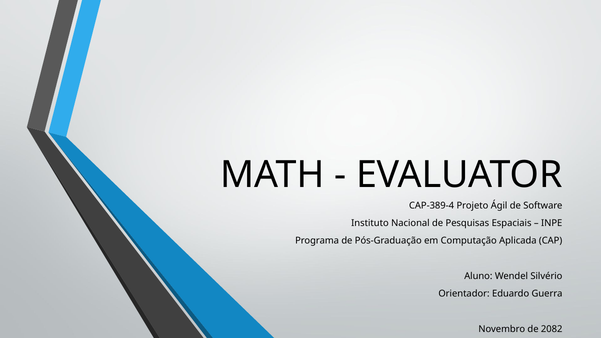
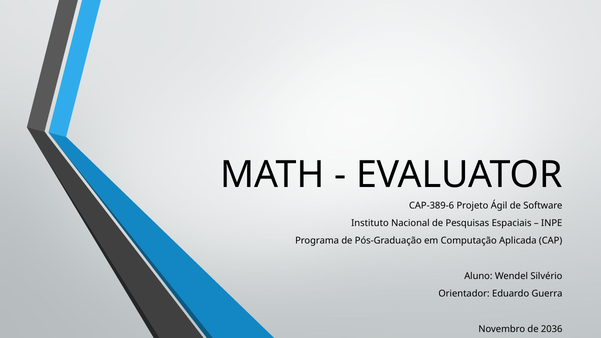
CAP-389-4: CAP-389-4 -> CAP-389-6
2082: 2082 -> 2036
